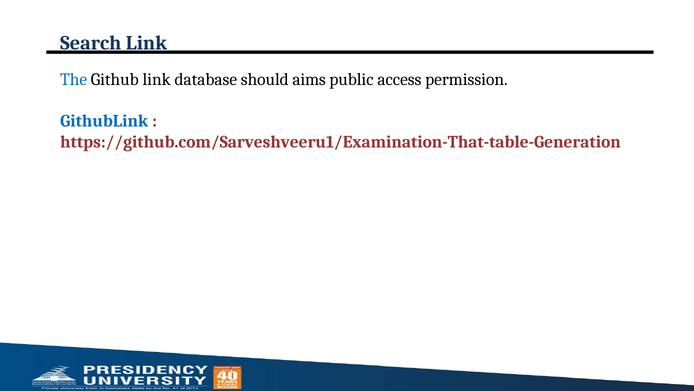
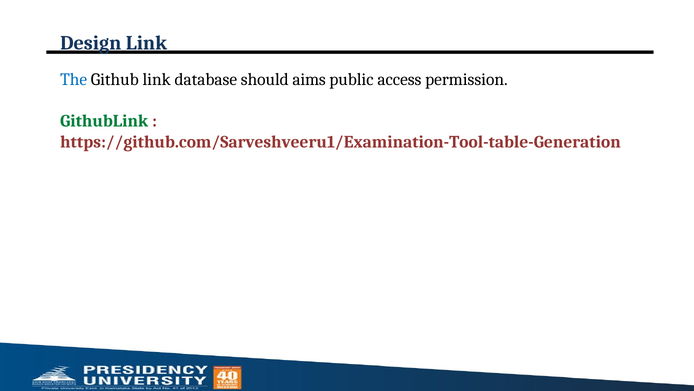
Search: Search -> Design
GithubLink colour: blue -> green
https://github.com/Sarveshveeru1/Examination-That-table-Generation: https://github.com/Sarveshveeru1/Examination-That-table-Generation -> https://github.com/Sarveshveeru1/Examination-Tool-table-Generation
